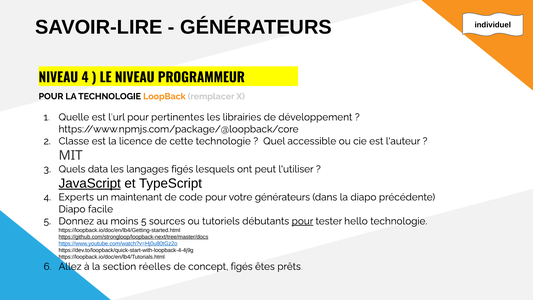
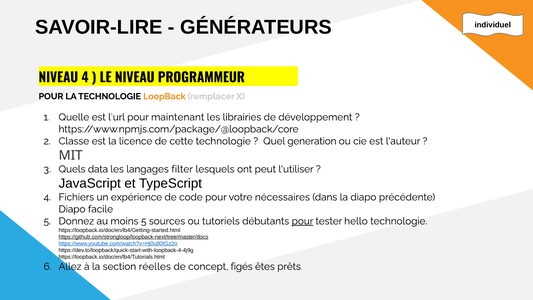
pertinentes: pertinentes -> maintenant
accessible: accessible -> generation
langages figés: figés -> filter
JavaScript underline: present -> none
Experts: Experts -> Fichiers
maintenant: maintenant -> expérience
votre générateurs: générateurs -> nécessaires
